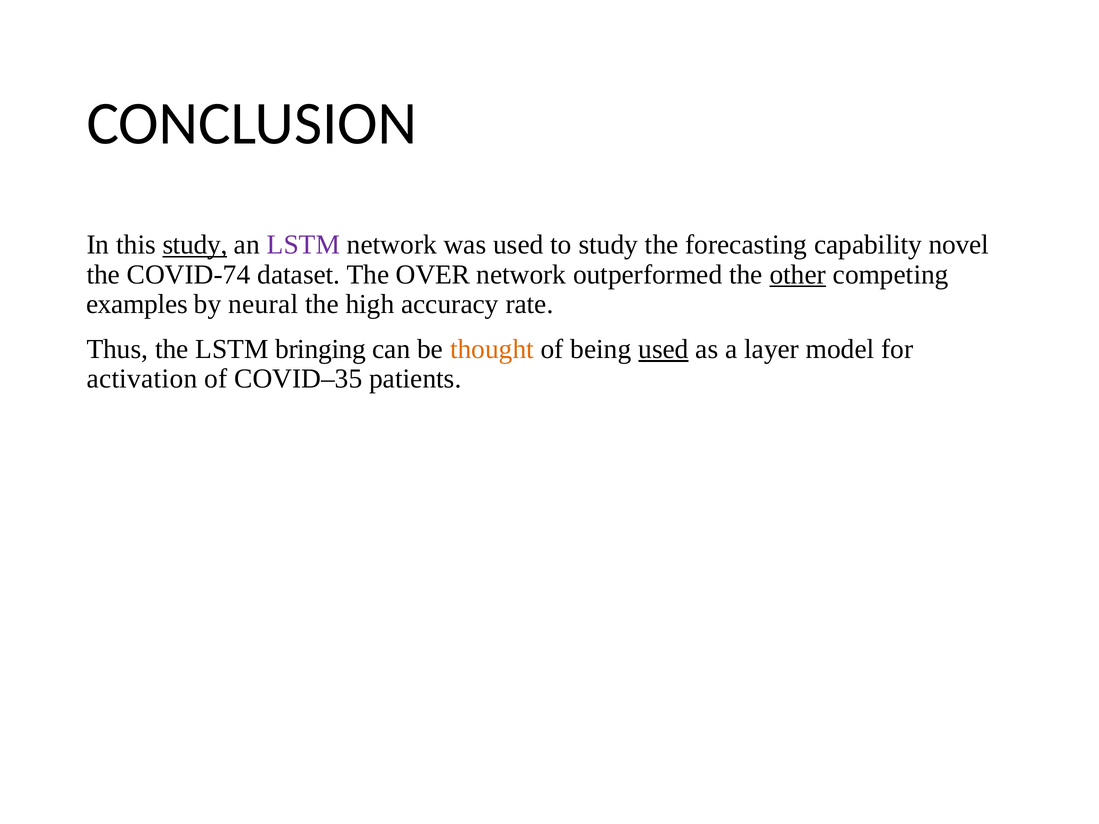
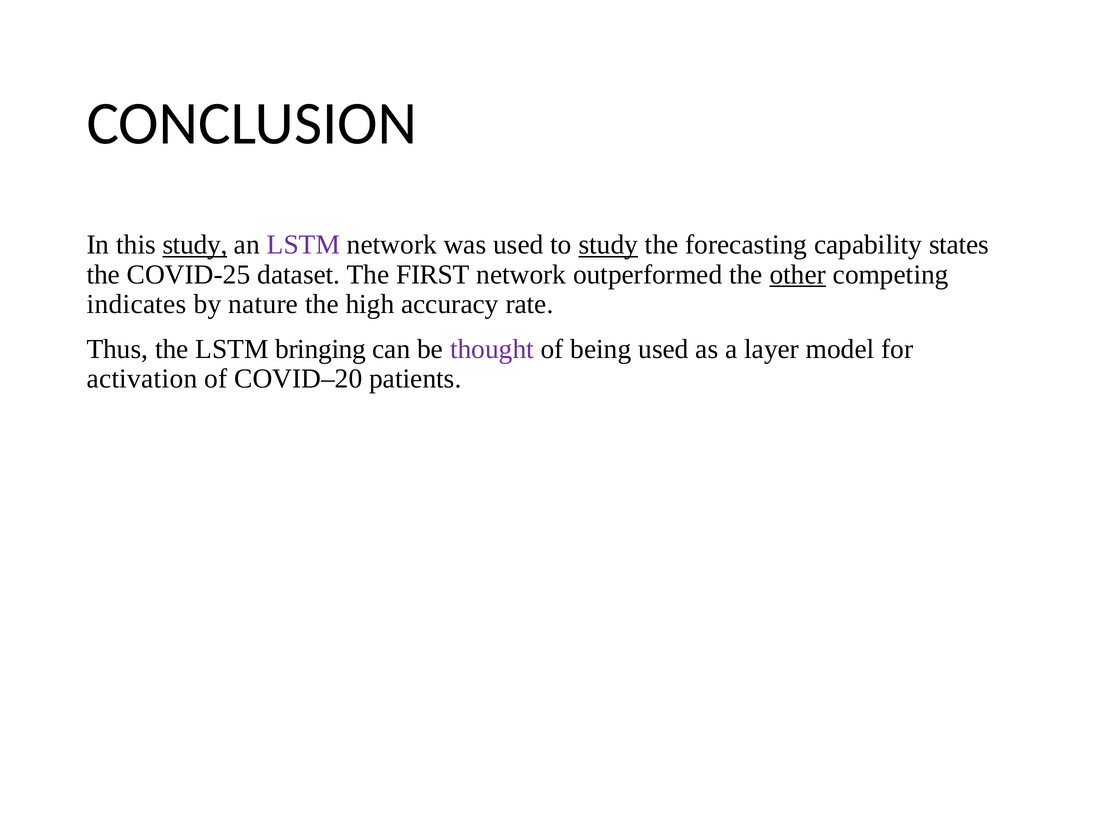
study at (608, 245) underline: none -> present
novel: novel -> states
COVID-74: COVID-74 -> COVID-25
OVER: OVER -> FIRST
examples: examples -> indicates
neural: neural -> nature
thought colour: orange -> purple
used at (663, 349) underline: present -> none
COVID–35: COVID–35 -> COVID–20
